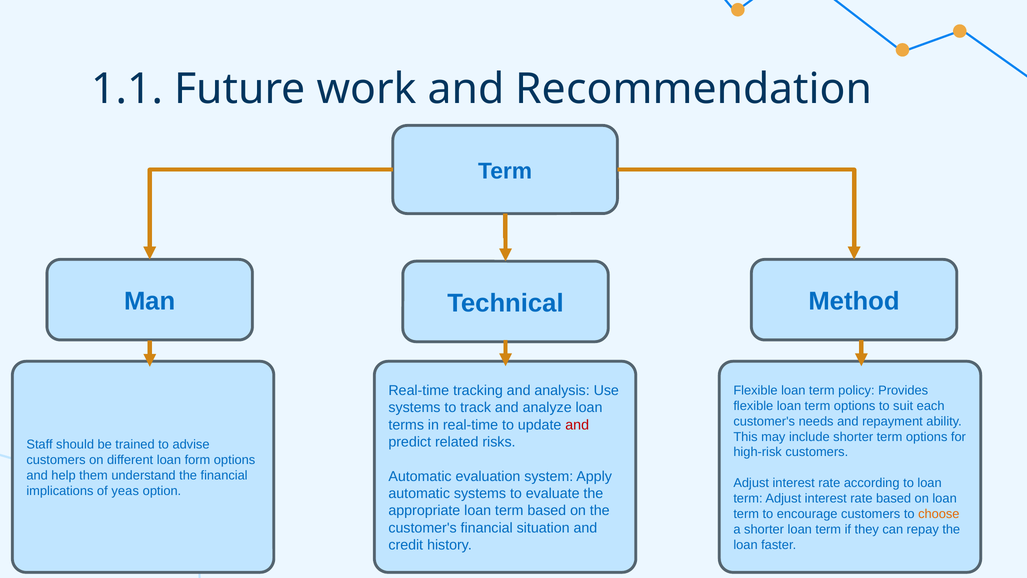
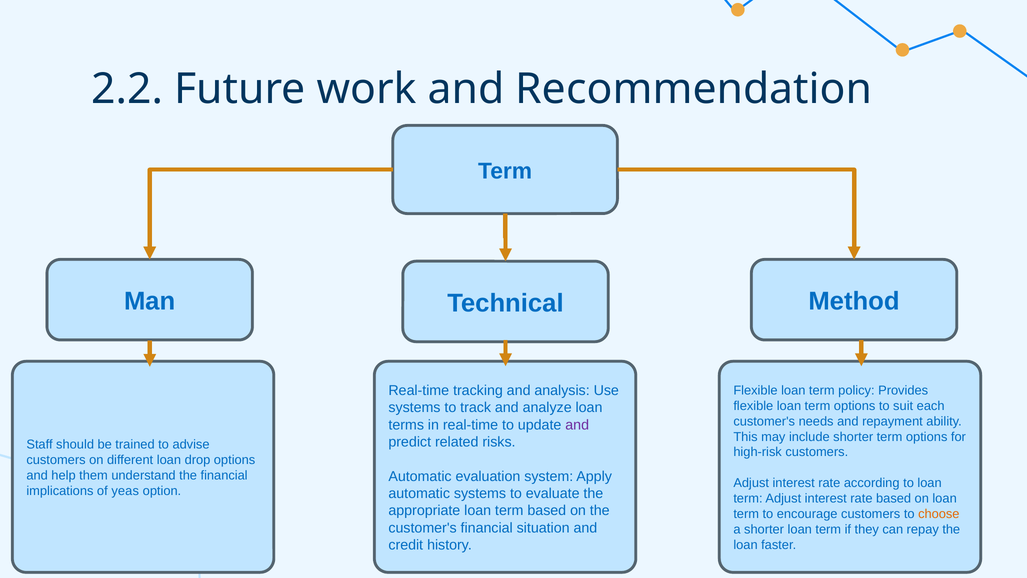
1.1: 1.1 -> 2.2
and at (577, 425) colour: red -> purple
form: form -> drop
